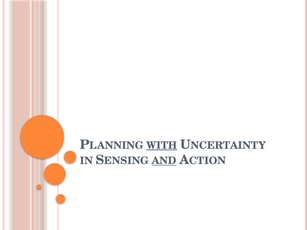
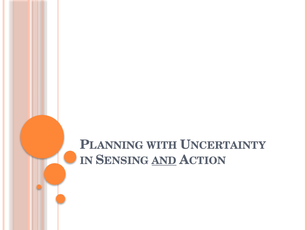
WITH underline: present -> none
